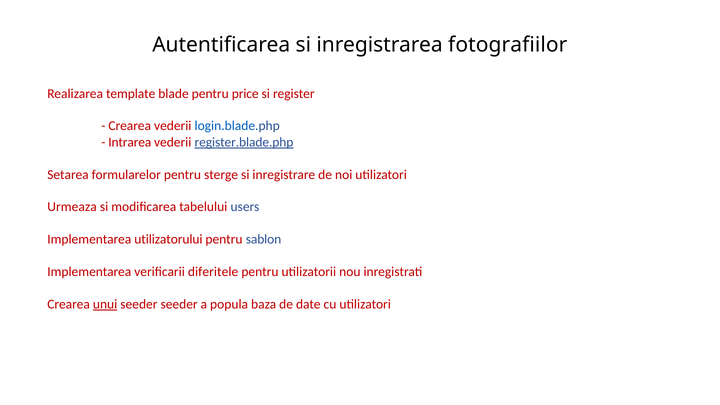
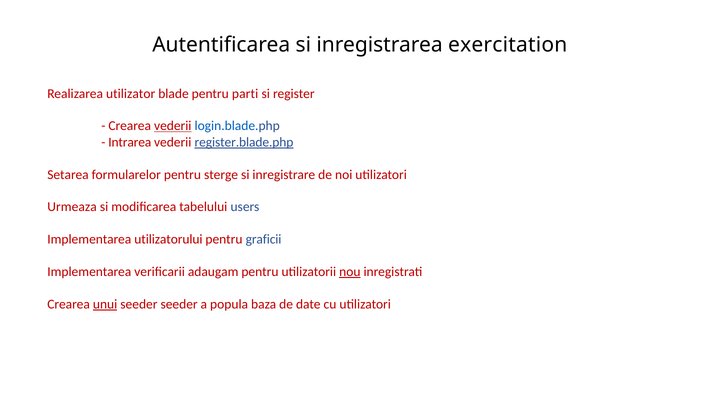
fotografiilor: fotografiilor -> exercitation
template: template -> utilizator
price: price -> parti
vederii at (173, 126) underline: none -> present
sablon: sablon -> graficii
diferitele: diferitele -> adaugam
nou underline: none -> present
